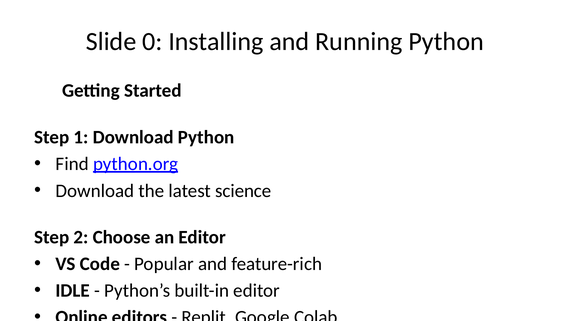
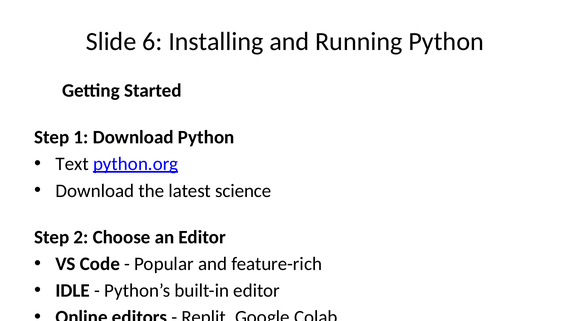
0: 0 -> 6
Find: Find -> Text
